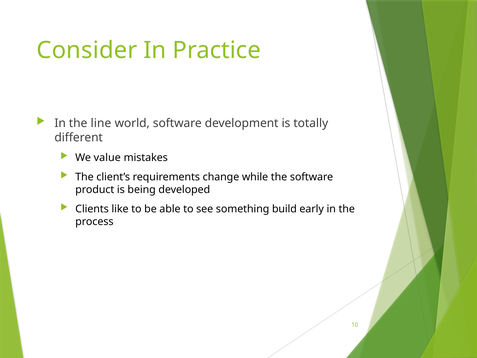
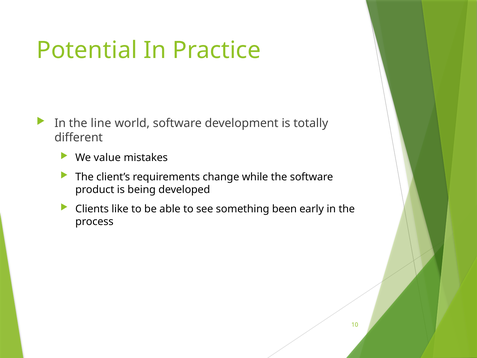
Consider: Consider -> Potential
build: build -> been
